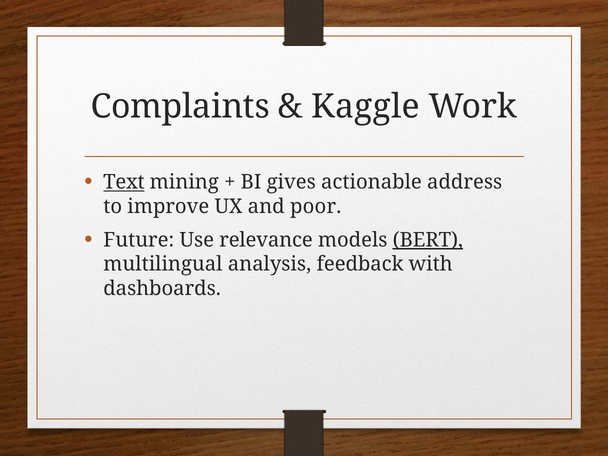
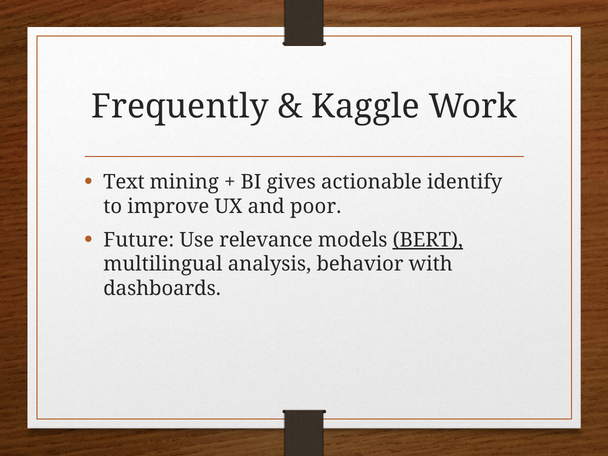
Complaints: Complaints -> Frequently
Text underline: present -> none
address: address -> identify
feedback: feedback -> behavior
